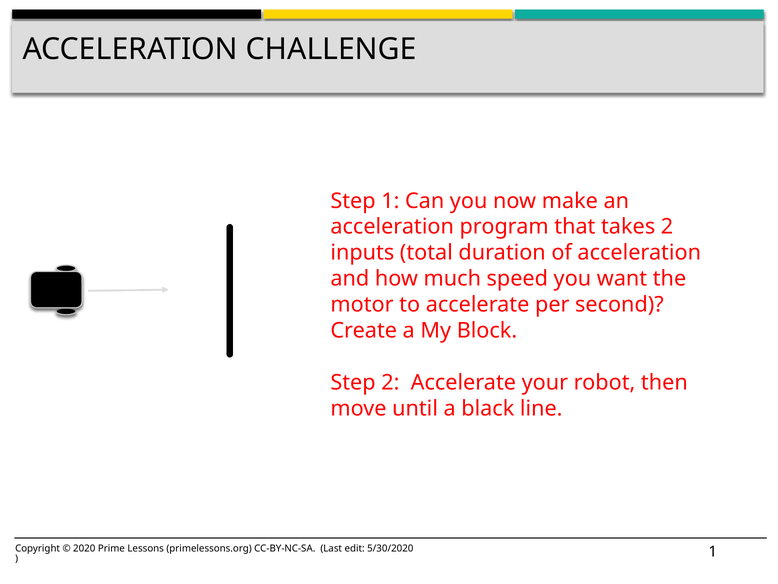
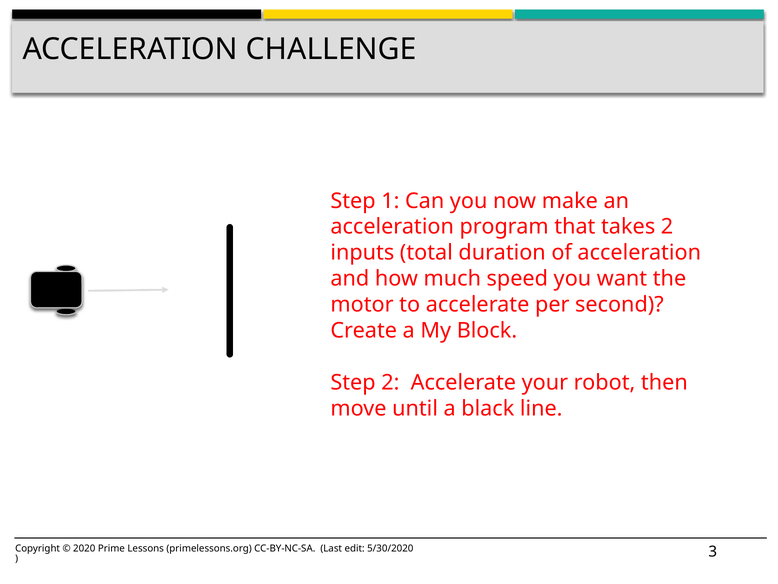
1 at (713, 551): 1 -> 3
